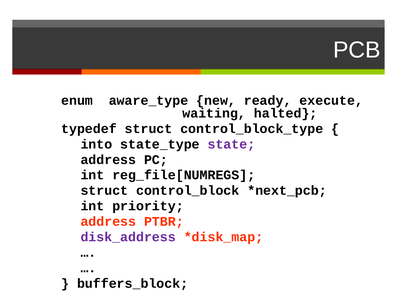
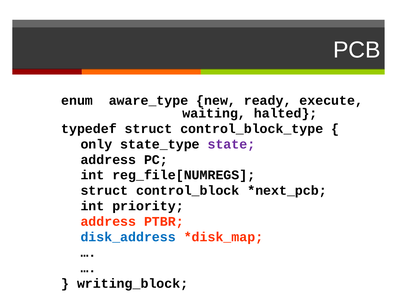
into: into -> only
disk_address colour: purple -> blue
buffers_block: buffers_block -> writing_block
